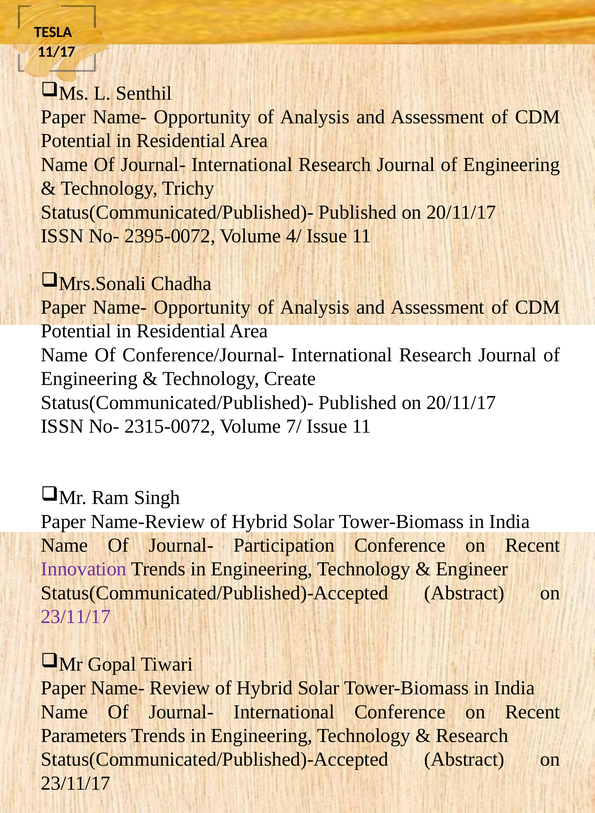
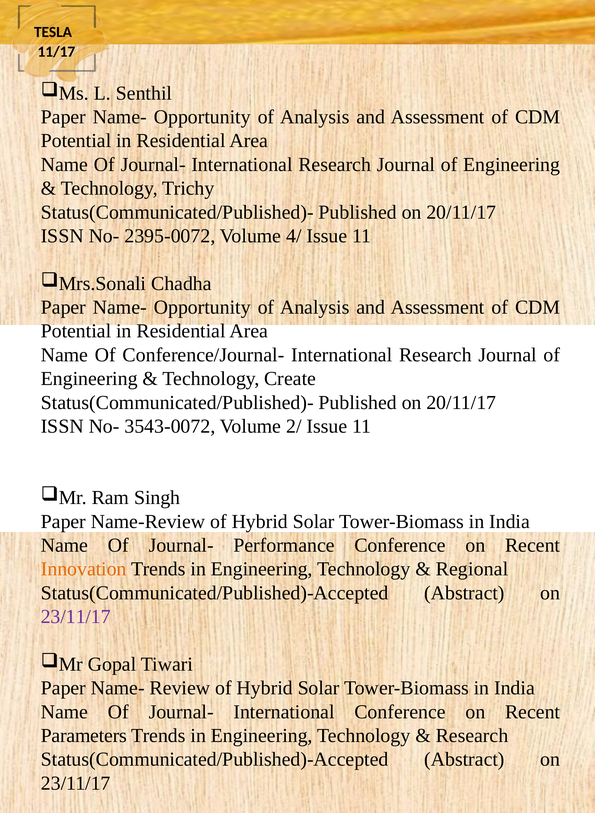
2315-0072: 2315-0072 -> 3543-0072
7/: 7/ -> 2/
Participation: Participation -> Performance
Innovation colour: purple -> orange
Engineer: Engineer -> Regional
